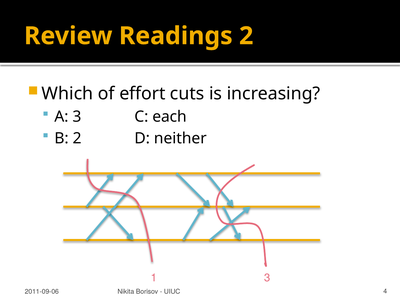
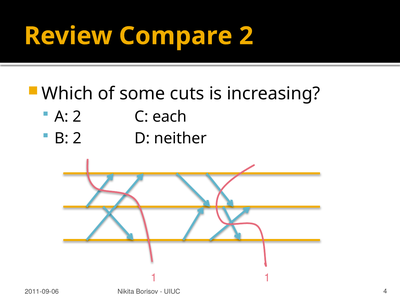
Readings: Readings -> Compare
effort: effort -> some
A 3: 3 -> 2
1 3: 3 -> 1
